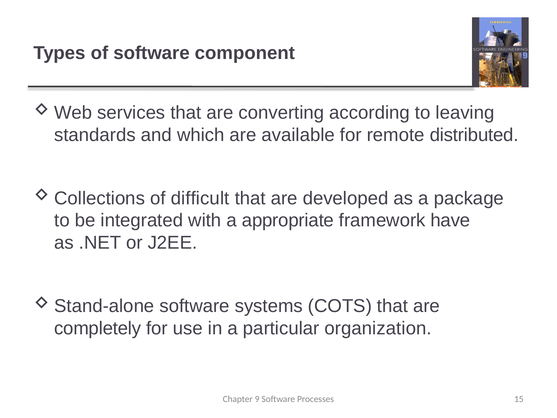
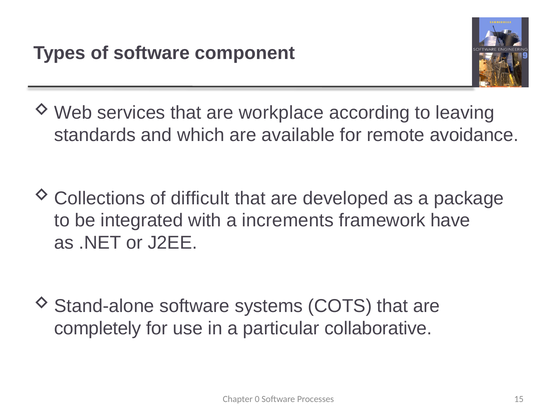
converting: converting -> workplace
distributed: distributed -> avoidance
appropriate: appropriate -> increments
organization: organization -> collaborative
9: 9 -> 0
